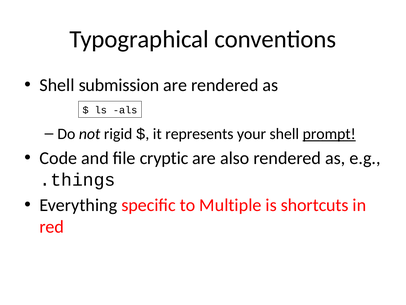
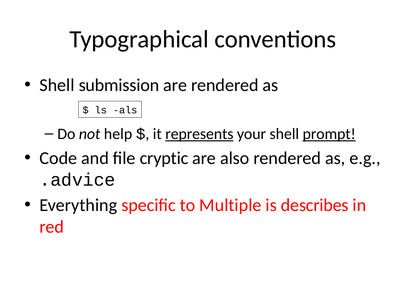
rigid: rigid -> help
represents underline: none -> present
.things: .things -> .advice
shortcuts: shortcuts -> describes
